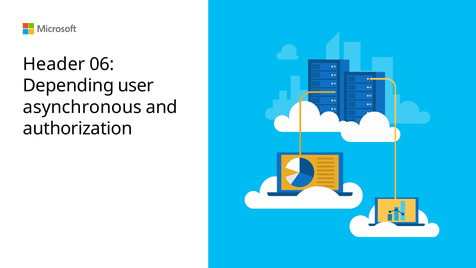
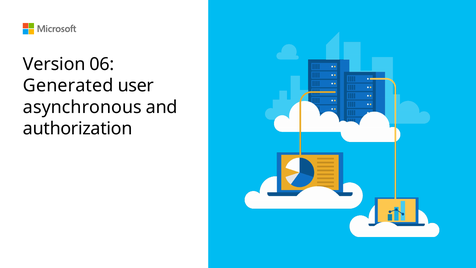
Header: Header -> Version
Depending: Depending -> Generated
